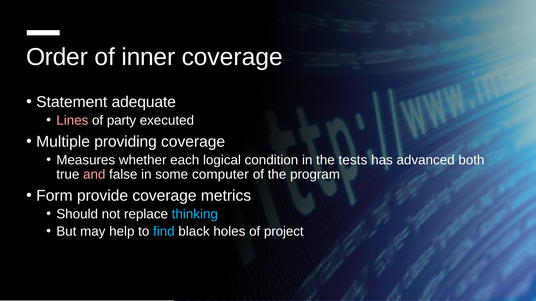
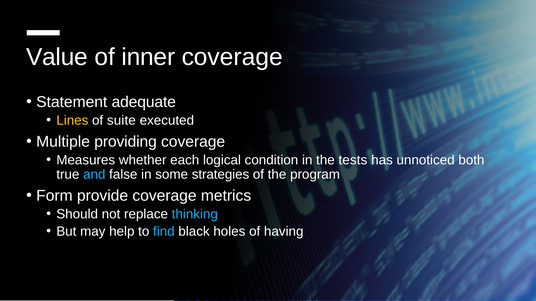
Order: Order -> Value
Lines colour: pink -> yellow
party: party -> suite
advanced: advanced -> unnoticed
and colour: pink -> light blue
computer: computer -> strategies
project: project -> having
